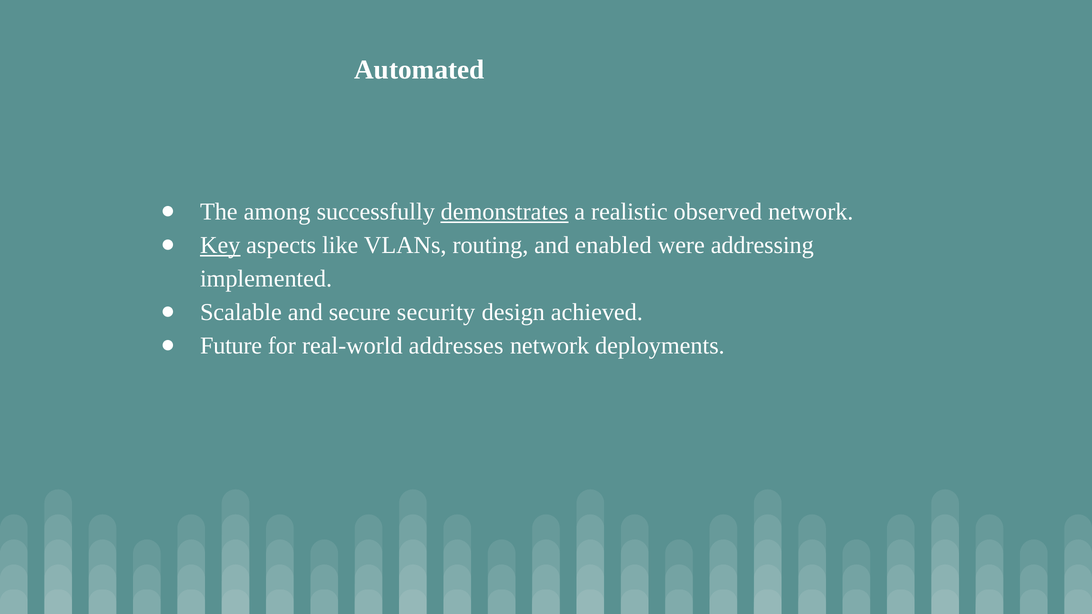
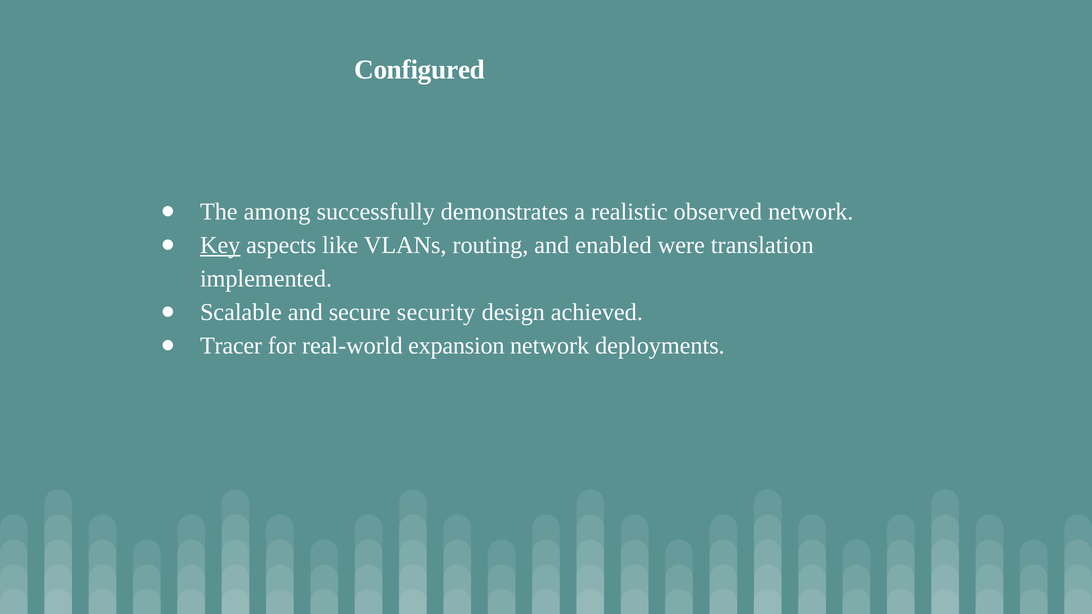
Automated: Automated -> Configured
demonstrates underline: present -> none
addressing: addressing -> translation
Future: Future -> Tracer
addresses: addresses -> expansion
